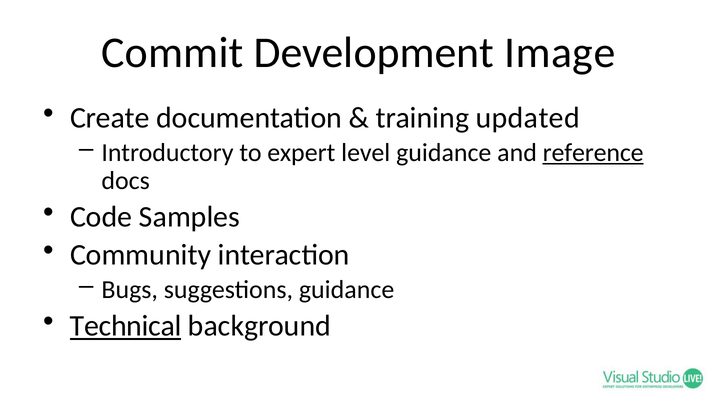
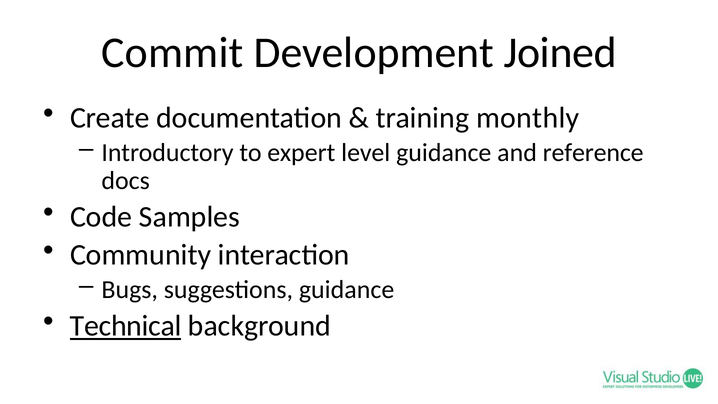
Image: Image -> Joined
updated: updated -> monthly
reference underline: present -> none
